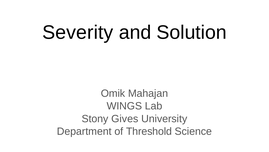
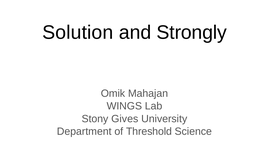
Severity: Severity -> Solution
Solution: Solution -> Strongly
